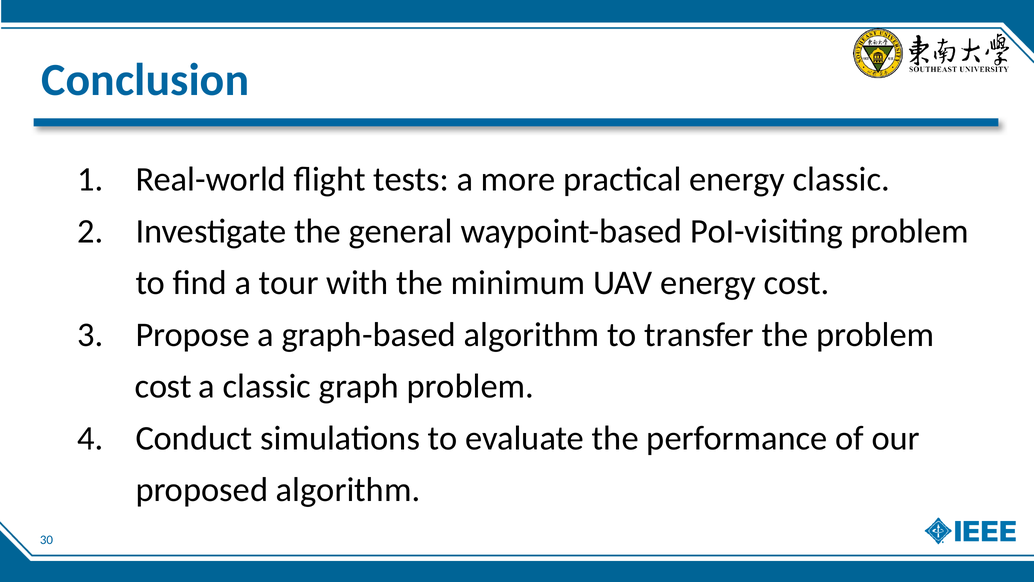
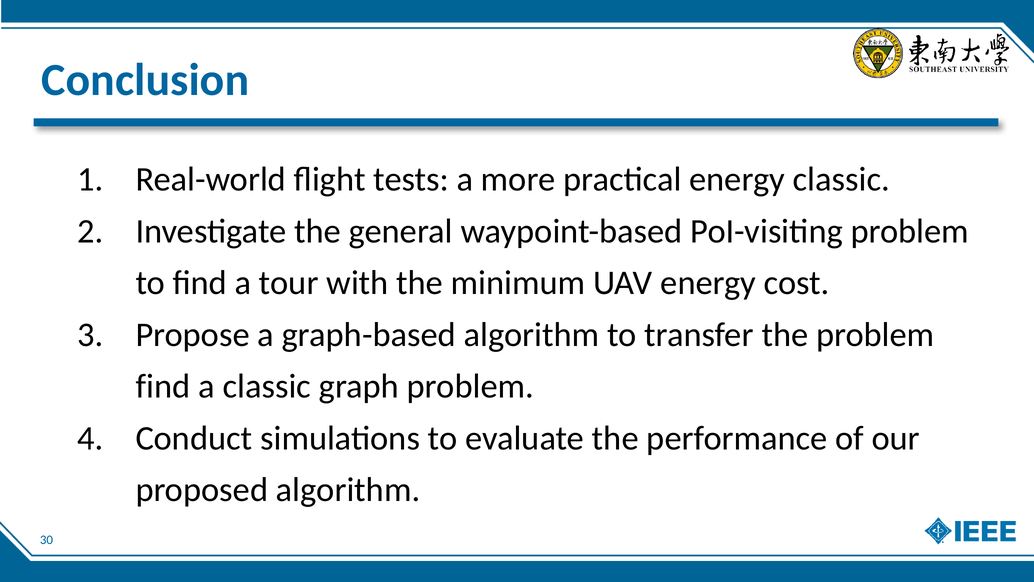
cost at (163, 386): cost -> find
